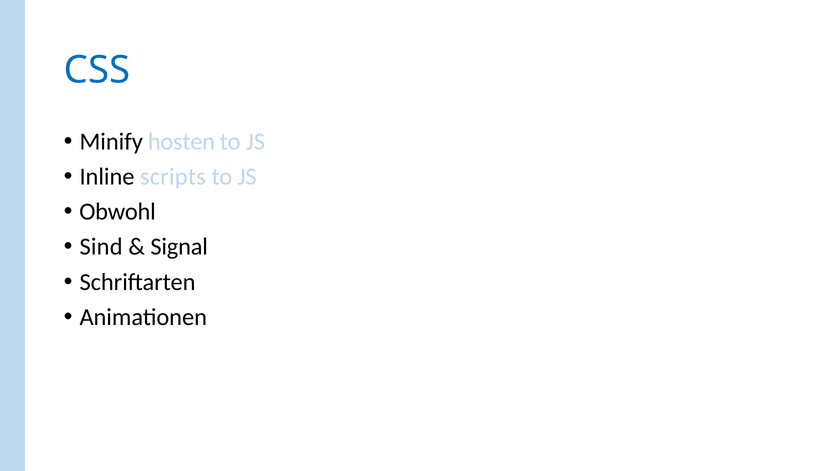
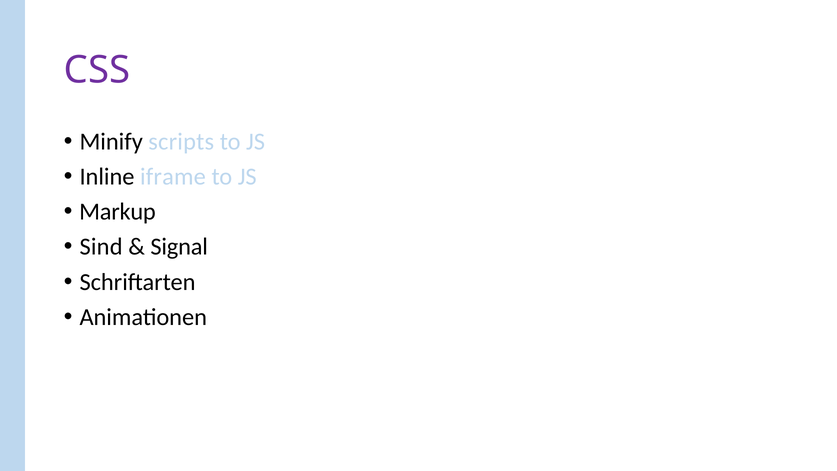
CSS colour: blue -> purple
hosten: hosten -> scripts
scripts: scripts -> iframe
Obwohl: Obwohl -> Markup
